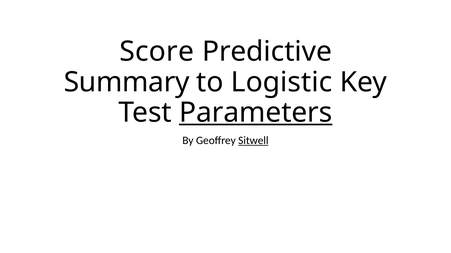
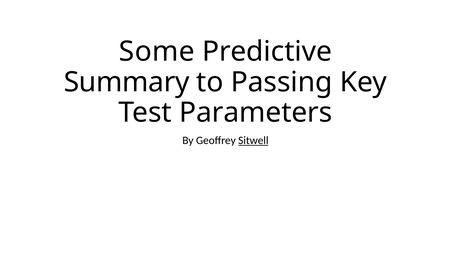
Score: Score -> Some
Logistic: Logistic -> Passing
Parameters underline: present -> none
